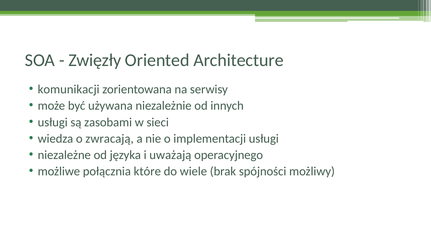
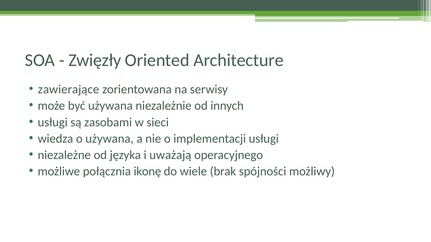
komunikacji: komunikacji -> zawierające
o zwracają: zwracają -> używana
które: które -> ikonę
